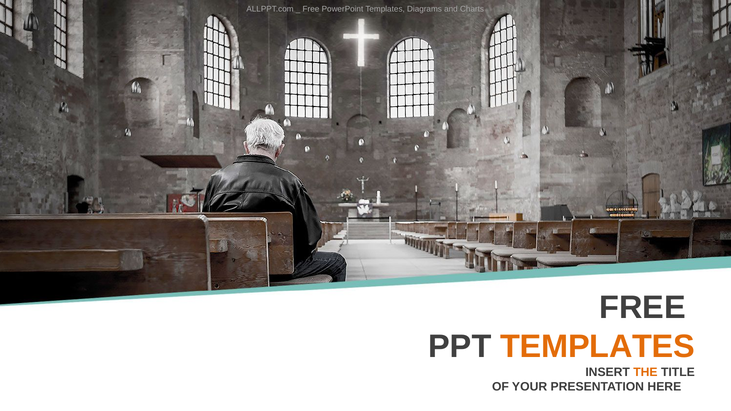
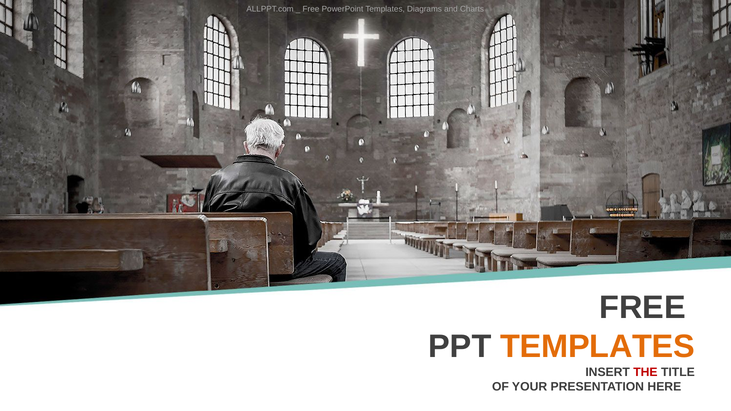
THE colour: orange -> red
